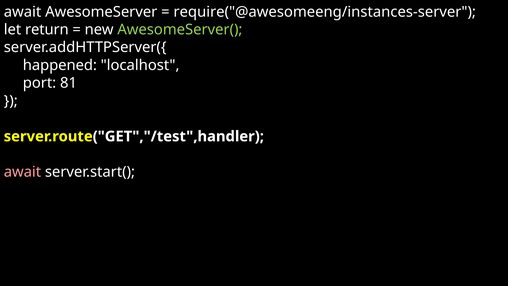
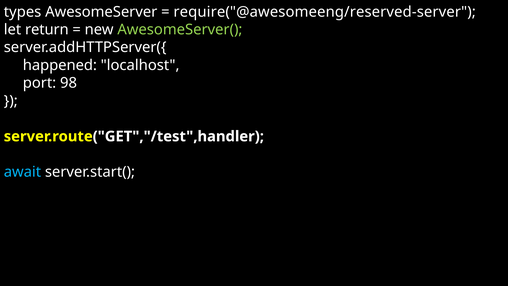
await at (23, 12): await -> types
require("@awesomeeng/instances-server: require("@awesomeeng/instances-server -> require("@awesomeeng/reserved-server
81: 81 -> 98
await at (22, 172) colour: pink -> light blue
